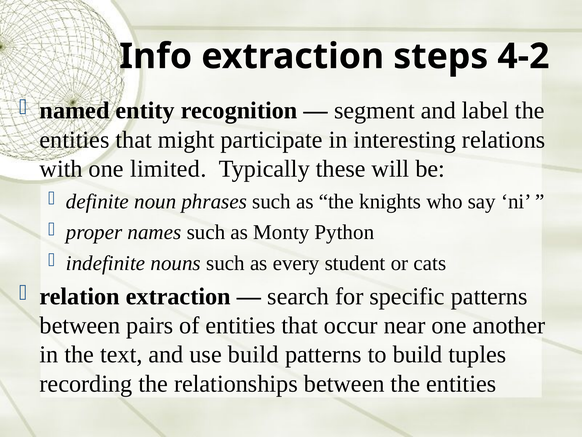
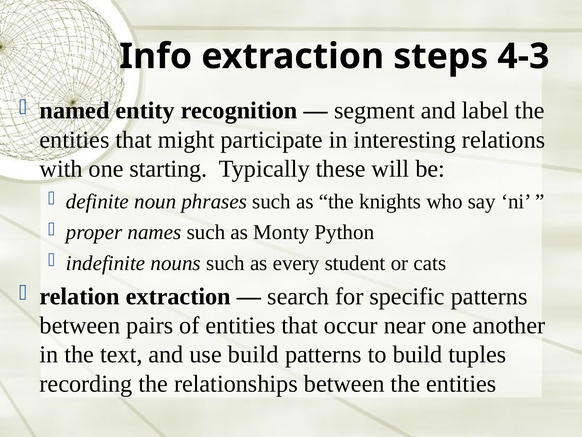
4-2: 4-2 -> 4-3
limited: limited -> starting
